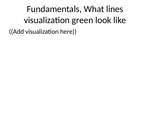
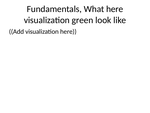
What lines: lines -> here
